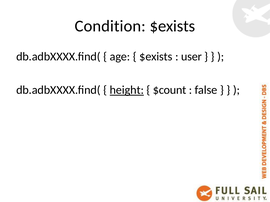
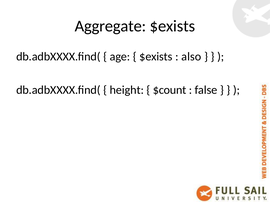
Condition: Condition -> Aggregate
user: user -> also
height underline: present -> none
